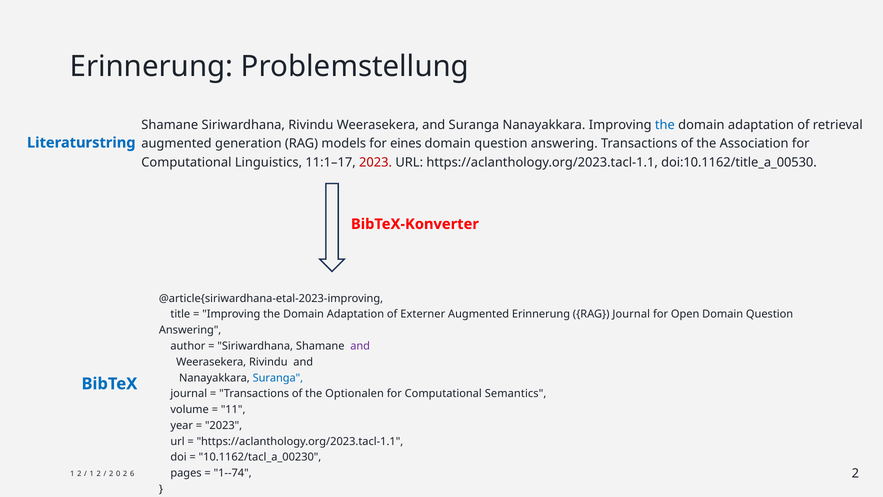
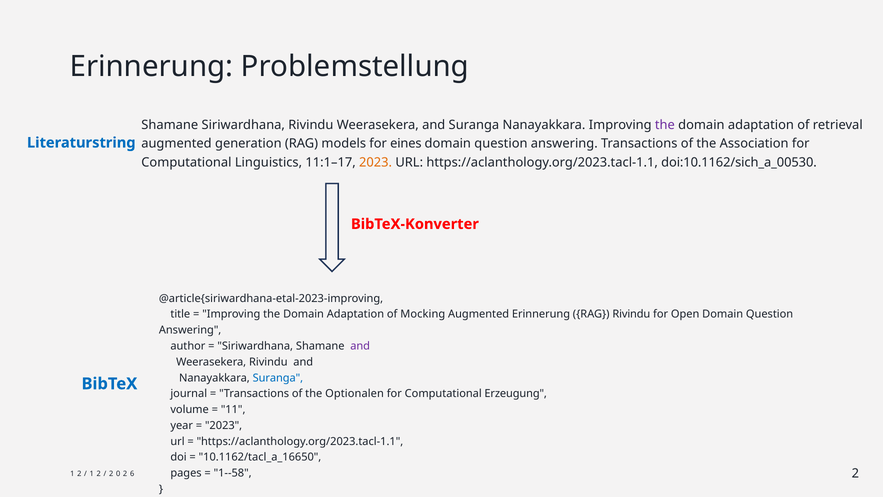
the at (665, 125) colour: blue -> purple
2023 at (376, 162) colour: red -> orange
doi:10.1162/title_a_00530: doi:10.1162/title_a_00530 -> doi:10.1162/sich_a_00530
Externer: Externer -> Mocking
RAG Journal: Journal -> Rivindu
Semantics: Semantics -> Erzeugung
10.1162/tacl_a_00230: 10.1162/tacl_a_00230 -> 10.1162/tacl_a_16650
1--74: 1--74 -> 1--58
